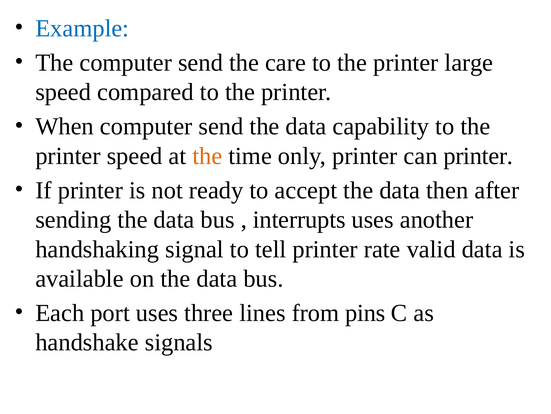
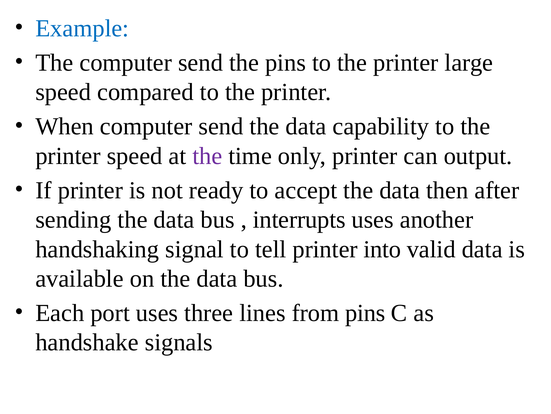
the care: care -> pins
the at (207, 156) colour: orange -> purple
can printer: printer -> output
rate: rate -> into
